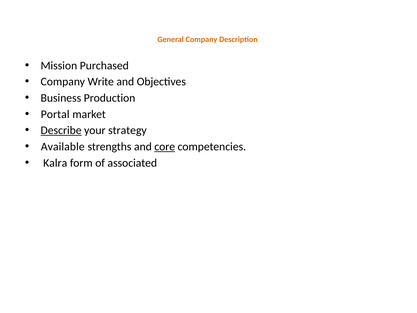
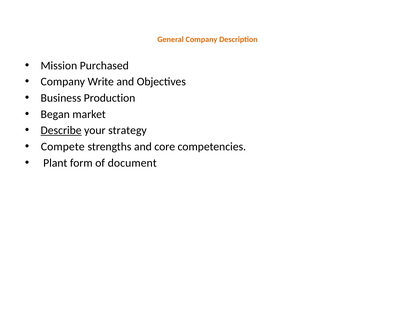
Portal: Portal -> Began
Available: Available -> Compete
core underline: present -> none
Kalra: Kalra -> Plant
associated: associated -> document
